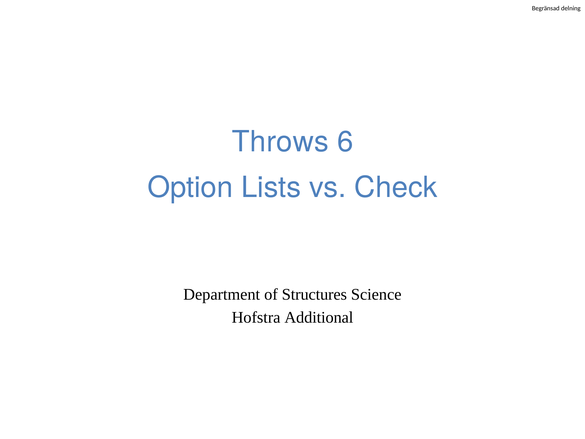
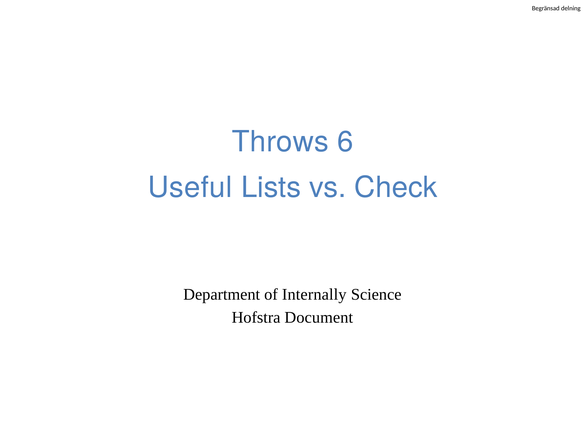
Option: Option -> Useful
Structures: Structures -> Internally
Additional: Additional -> Document
